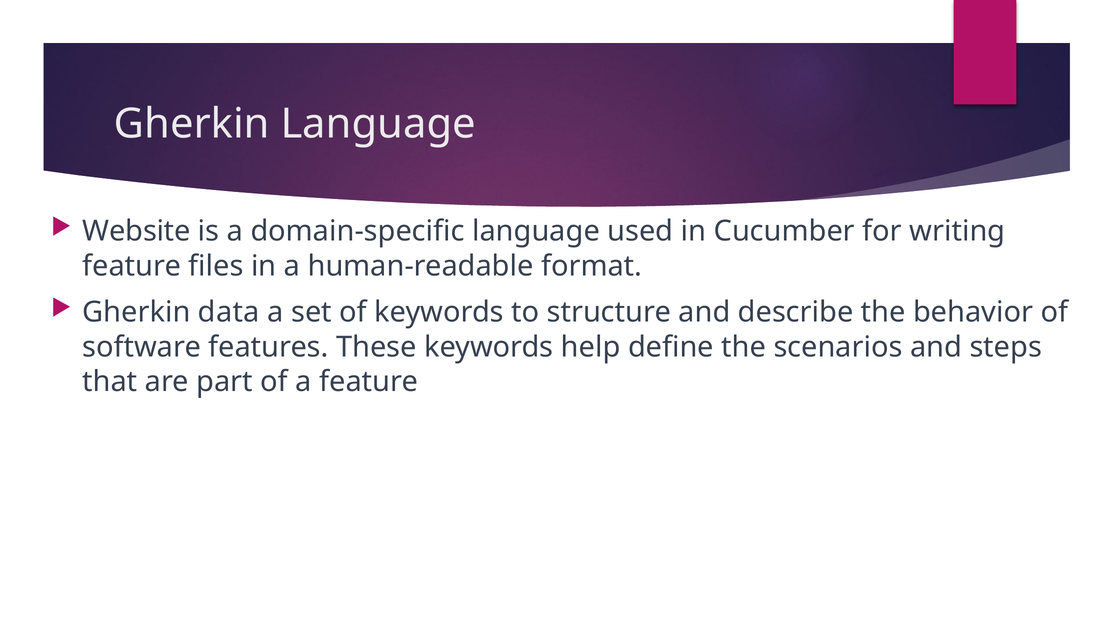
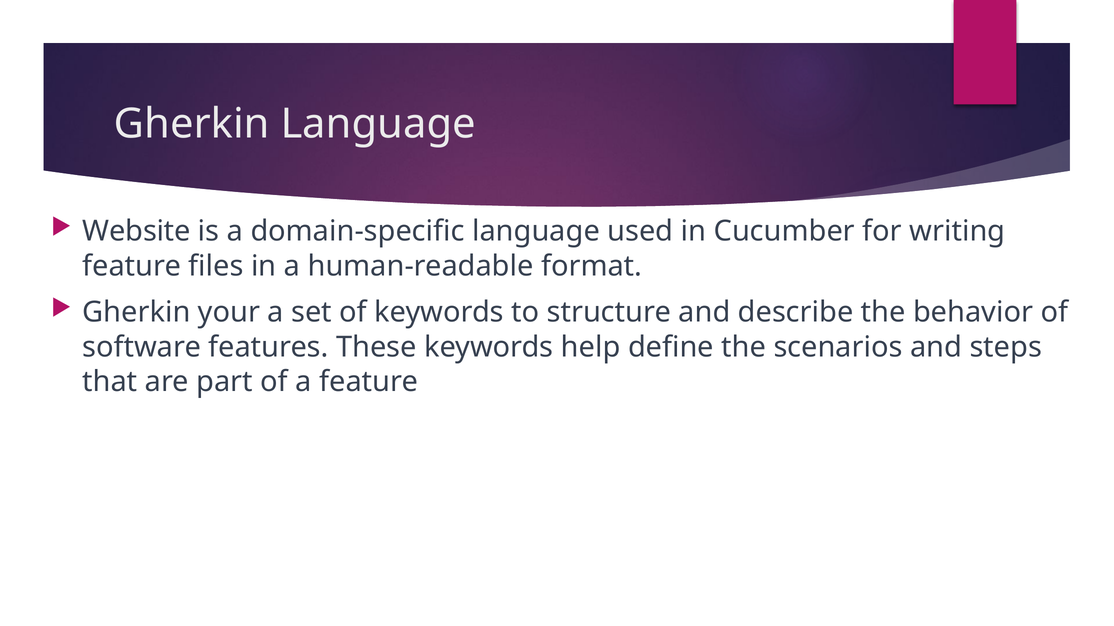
data: data -> your
